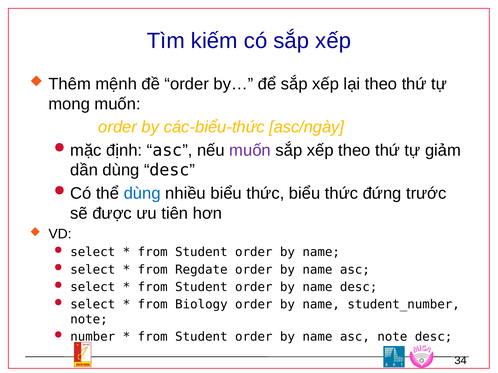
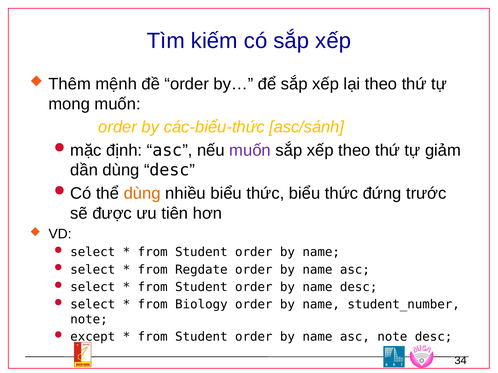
asc/ngày: asc/ngày -> asc/sánh
dùng at (142, 194) colour: blue -> orange
number: number -> except
